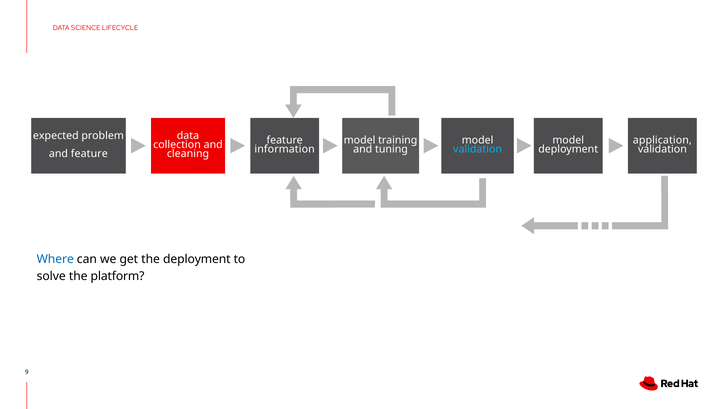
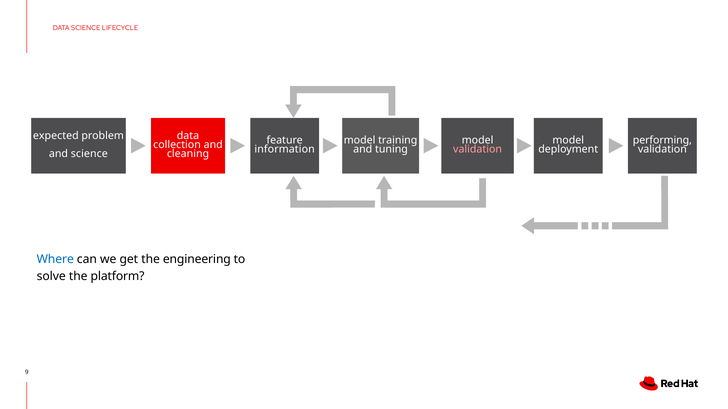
application: application -> performing
validation at (478, 150) colour: light blue -> pink
and feature: feature -> science
the deployment: deployment -> engineering
